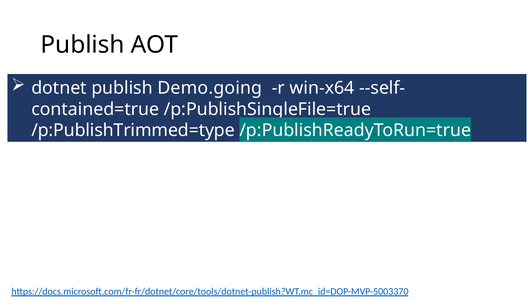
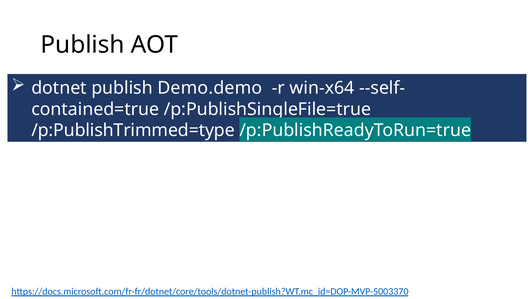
Demo.going: Demo.going -> Demo.demo
